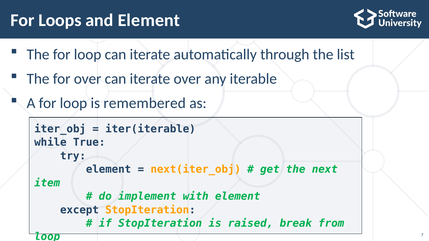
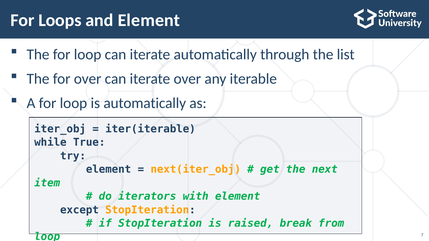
is remembered: remembered -> automatically
implement: implement -> iterators
